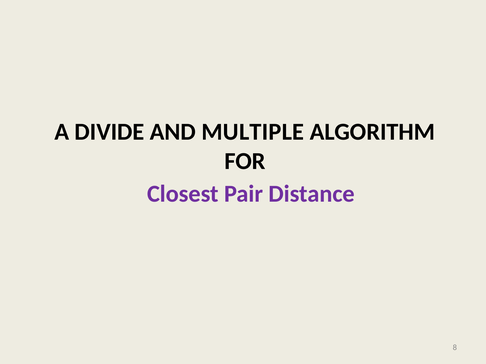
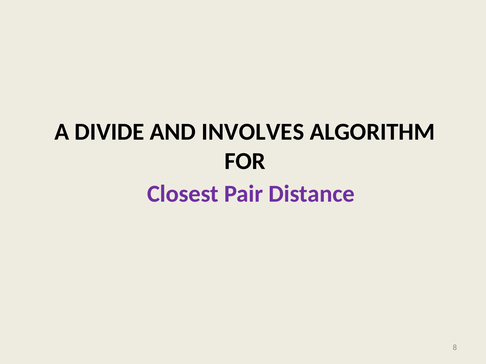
MULTIPLE: MULTIPLE -> INVOLVES
